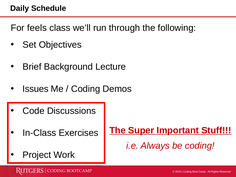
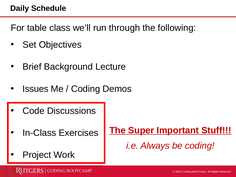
feels: feels -> table
